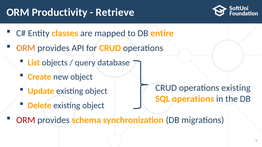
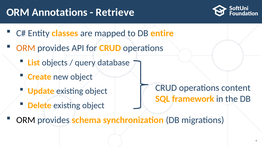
Productivity: Productivity -> Annotations
operations existing: existing -> content
SQL operations: operations -> framework
ORM at (26, 120) colour: red -> black
